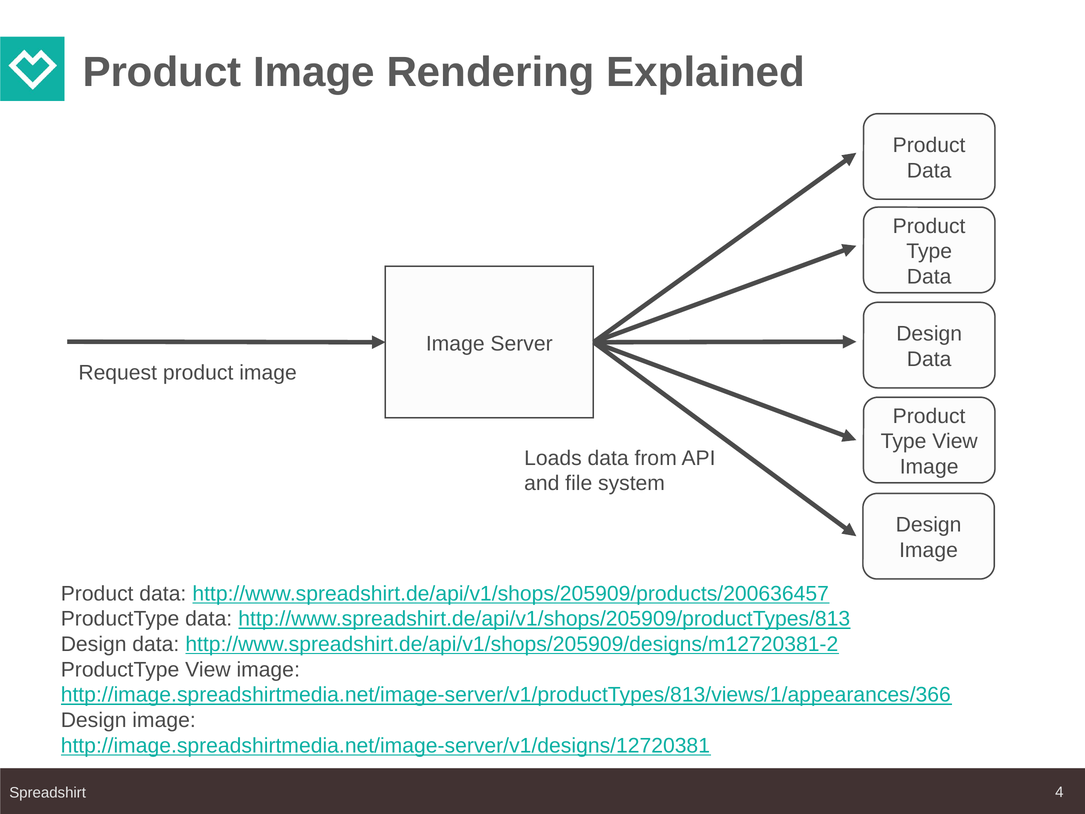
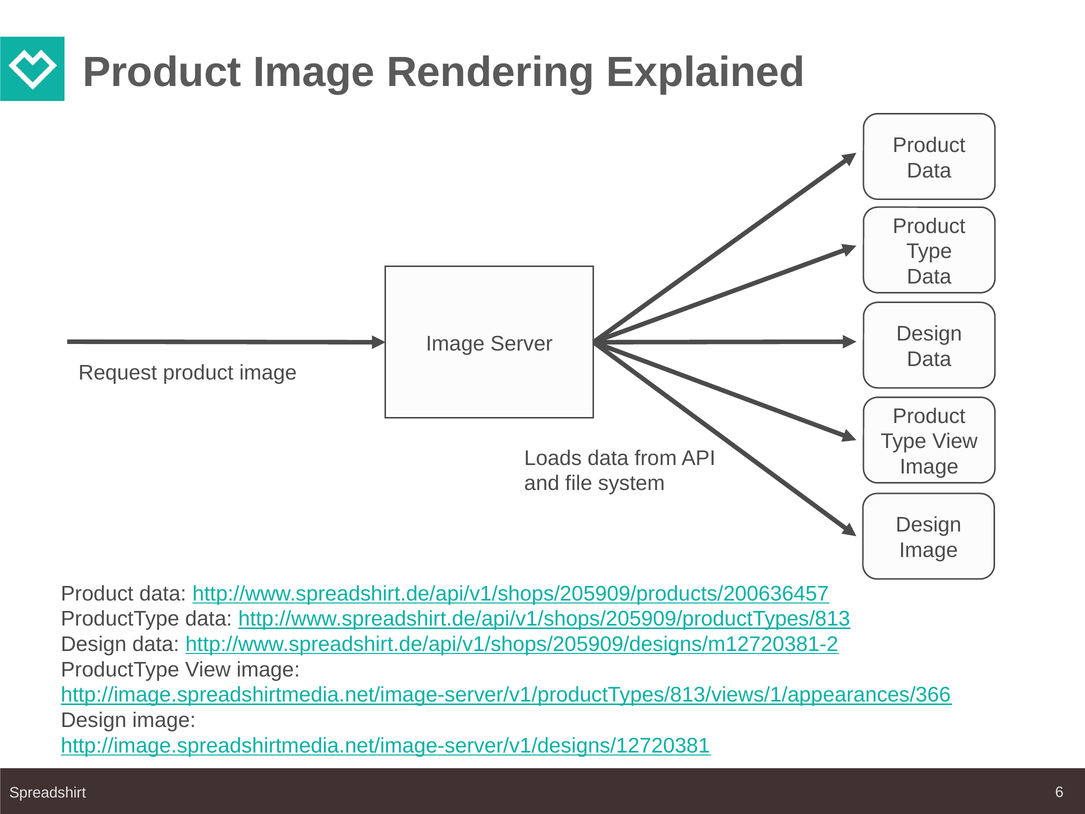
4: 4 -> 6
